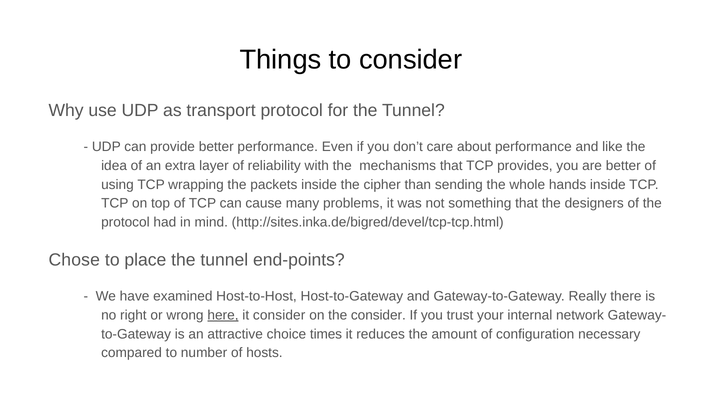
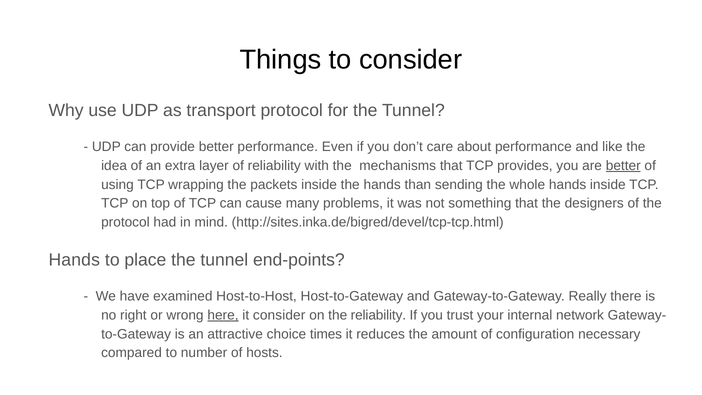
better at (623, 166) underline: none -> present
the cipher: cipher -> hands
Chose at (74, 260): Chose -> Hands
the consider: consider -> reliability
